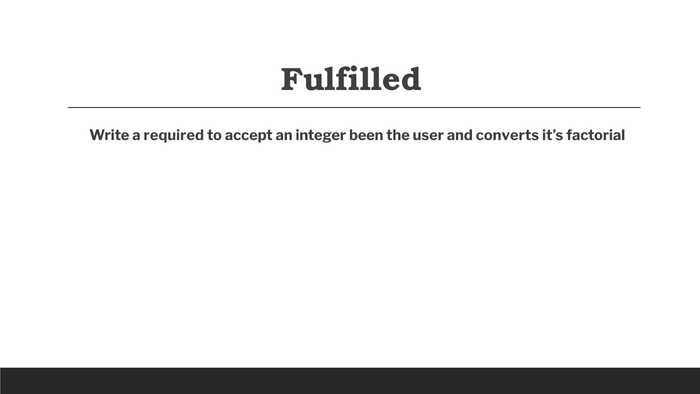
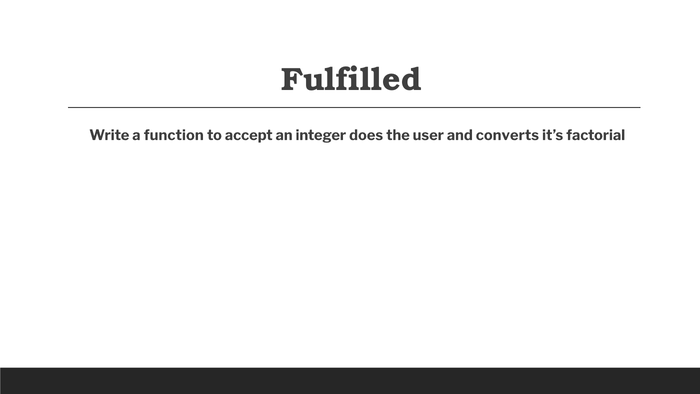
required: required -> function
been: been -> does
